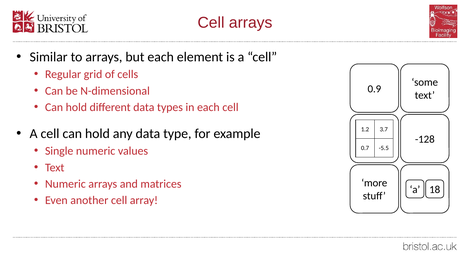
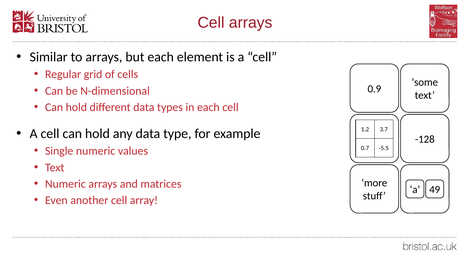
18: 18 -> 49
